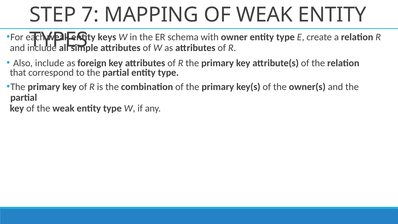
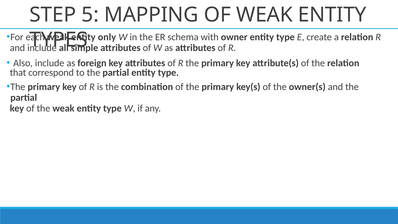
7: 7 -> 5
keys: keys -> only
